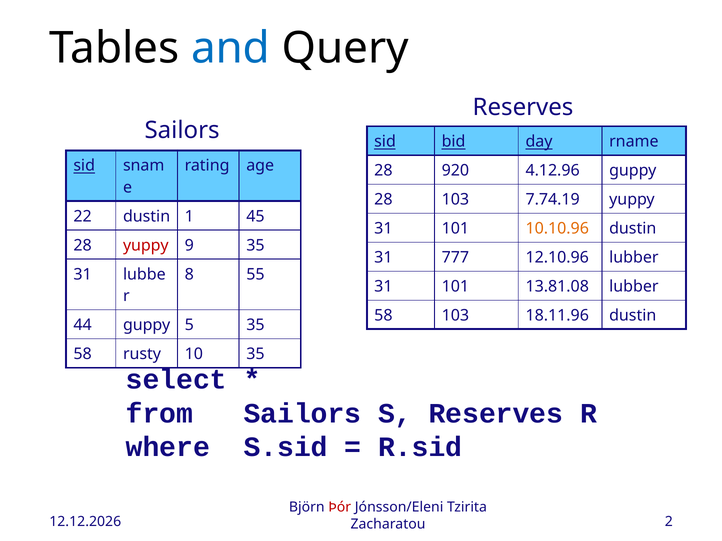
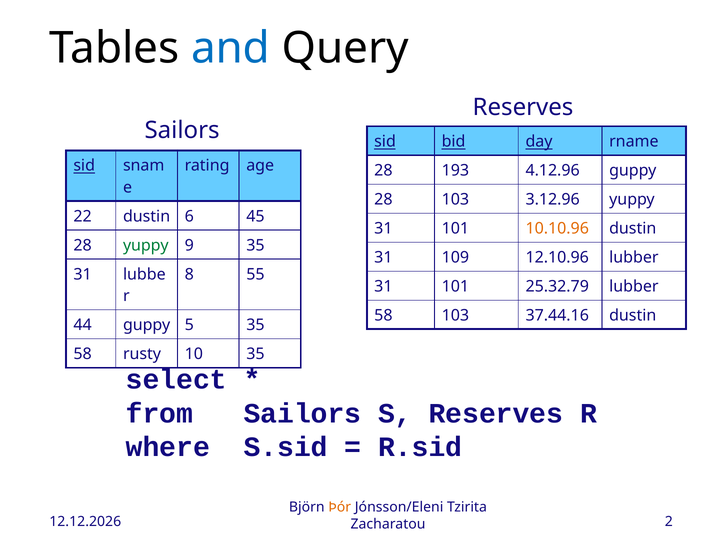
920: 920 -> 193
7.74.19: 7.74.19 -> 3.12.96
1: 1 -> 6
yuppy at (146, 246) colour: red -> green
777: 777 -> 109
13.81.08: 13.81.08 -> 25.32.79
18.11.96: 18.11.96 -> 37.44.16
Þór colour: red -> orange
